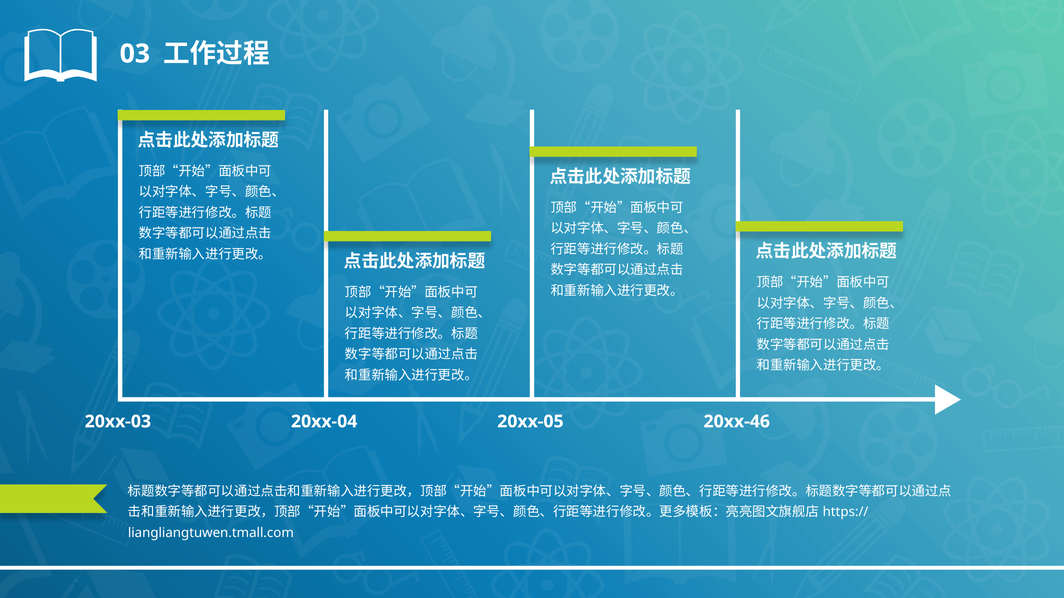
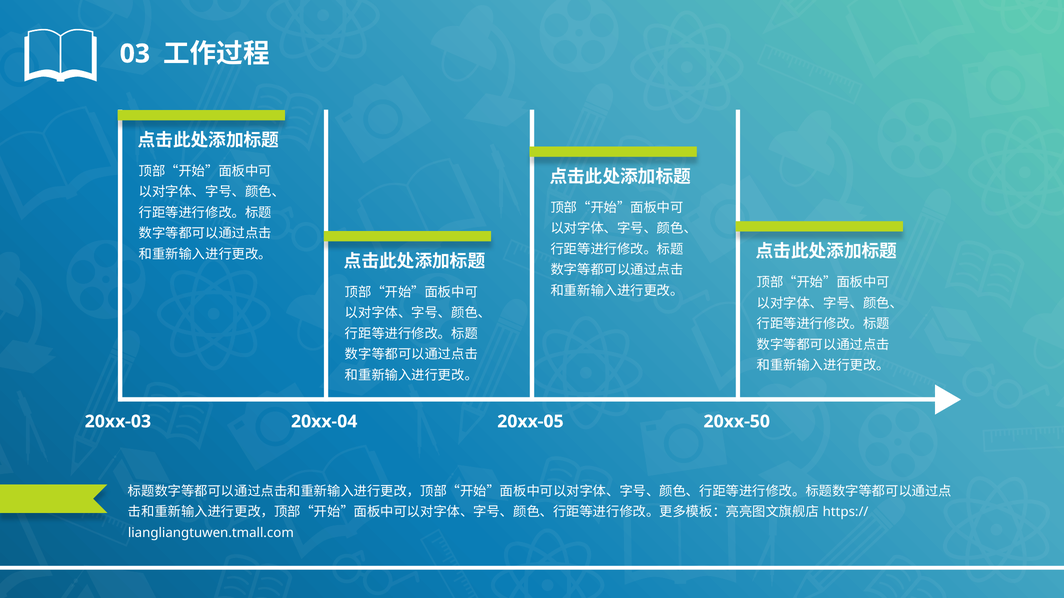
20xx-46: 20xx-46 -> 20xx-50
